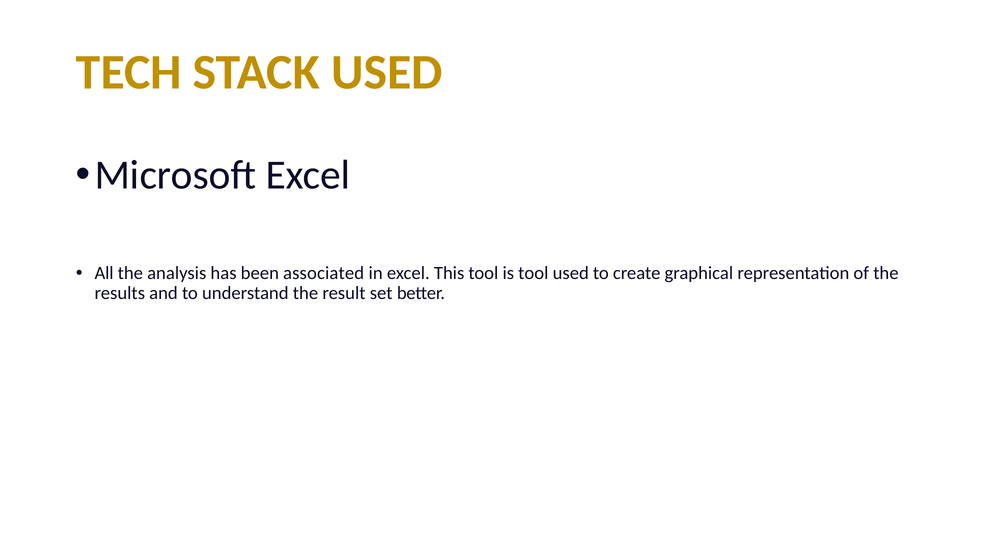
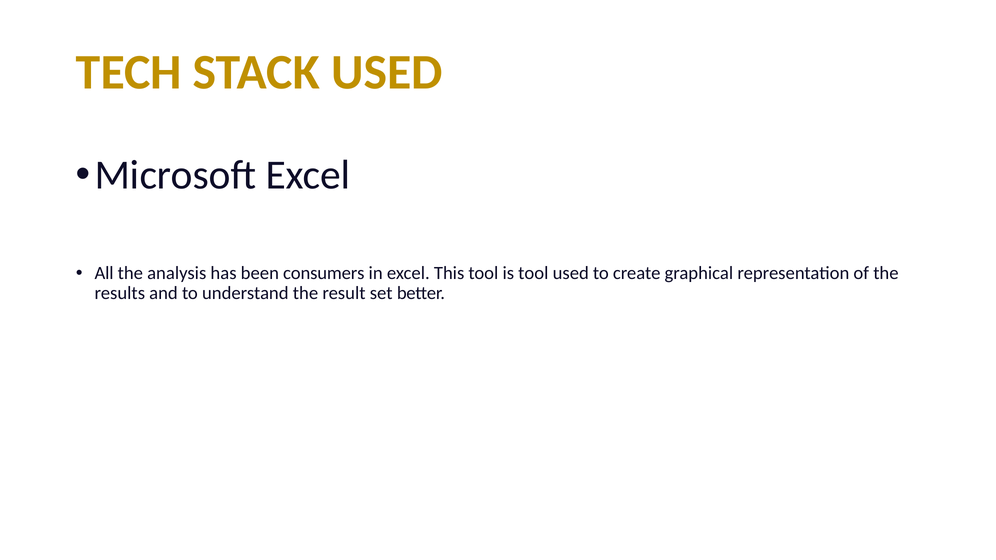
associated: associated -> consumers
